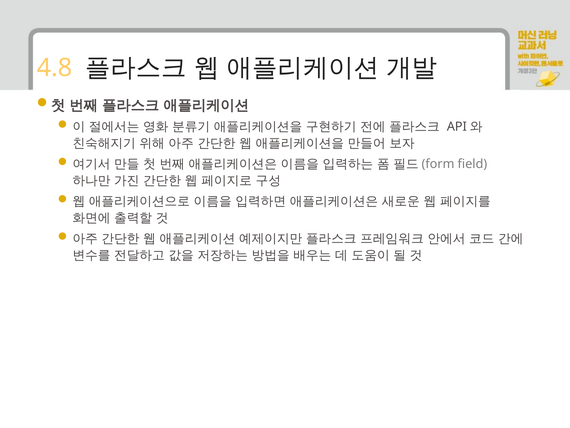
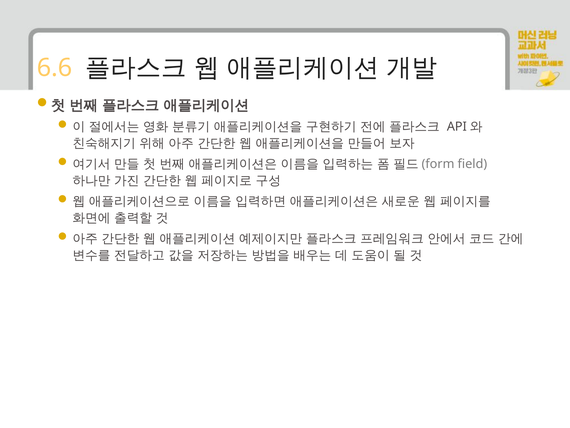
4.8: 4.8 -> 6.6
